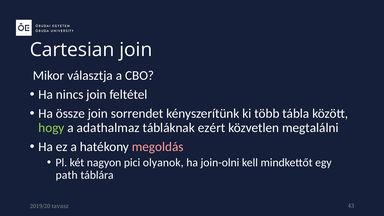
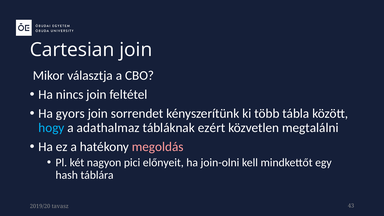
össze: össze -> gyors
hogy colour: light green -> light blue
olyanok: olyanok -> előnyeit
path: path -> hash
